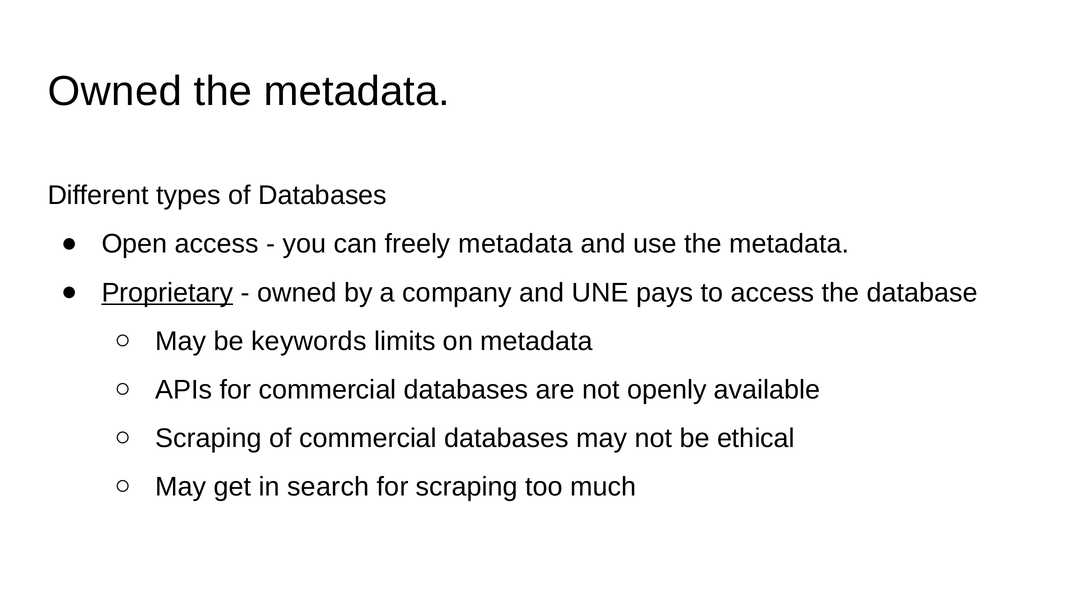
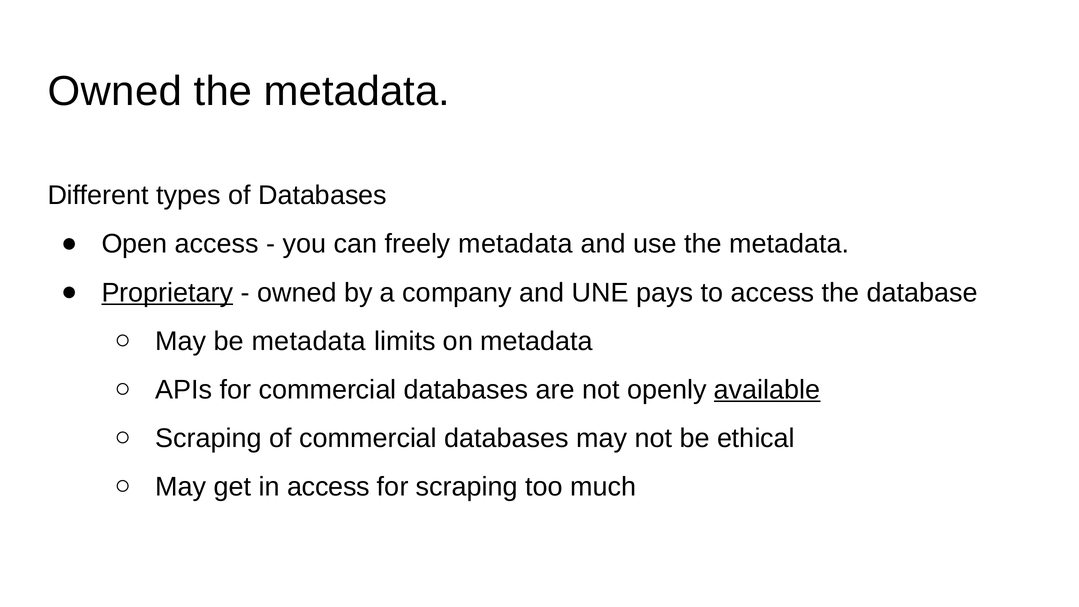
be keywords: keywords -> metadata
available underline: none -> present
in search: search -> access
